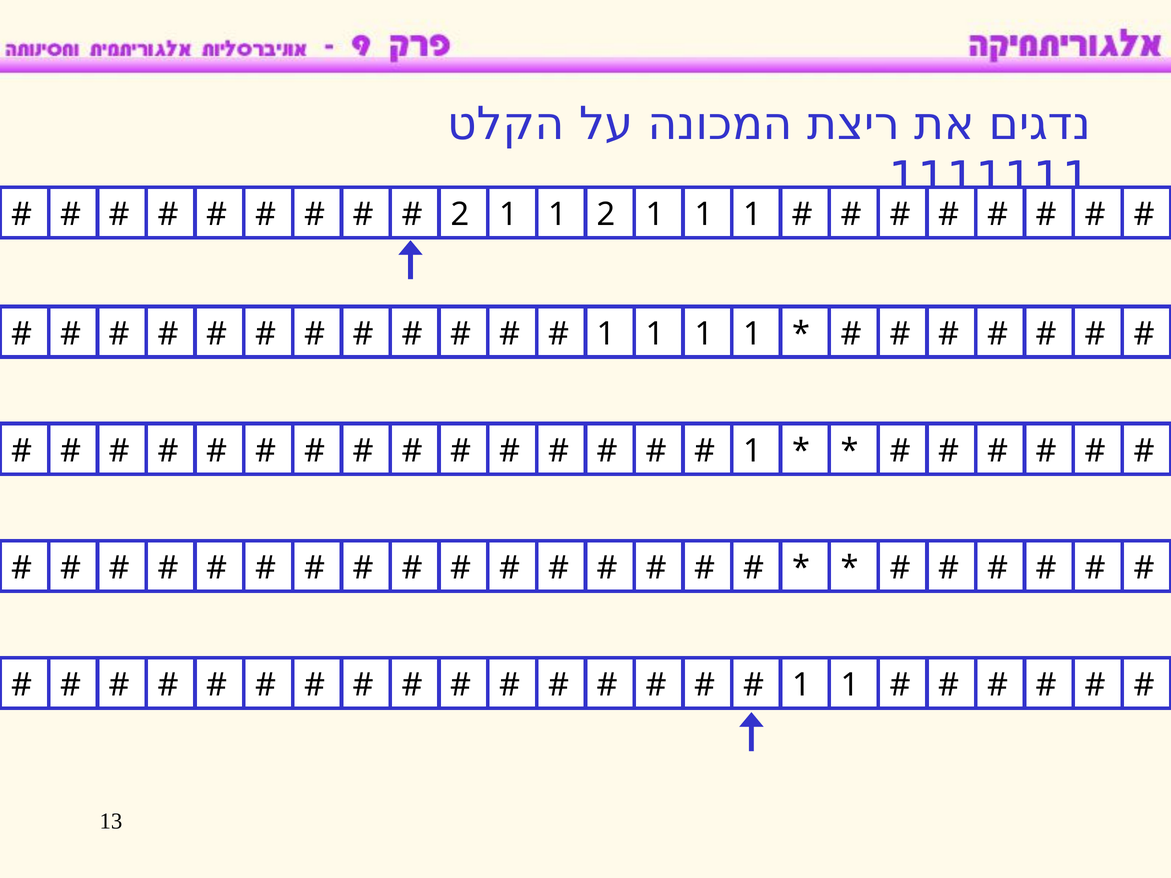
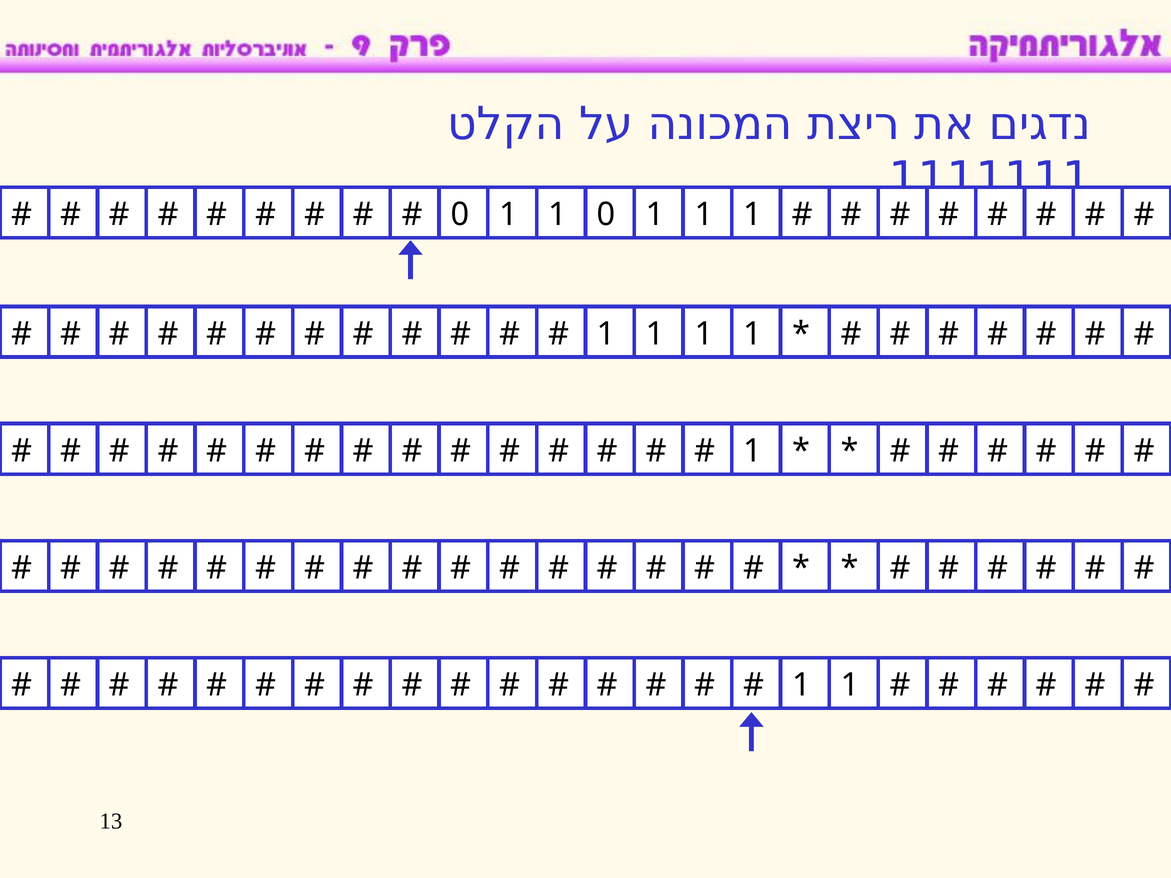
2 at (460, 215): 2 -> 0
1 2: 2 -> 0
